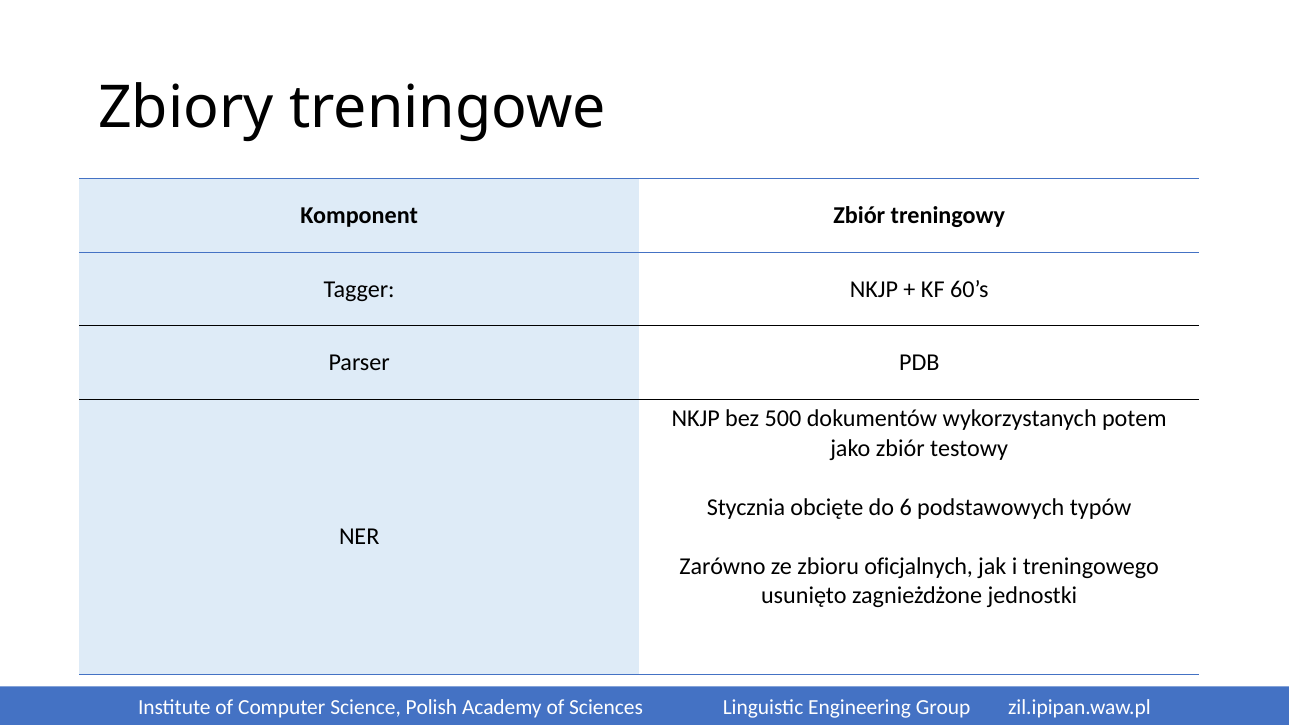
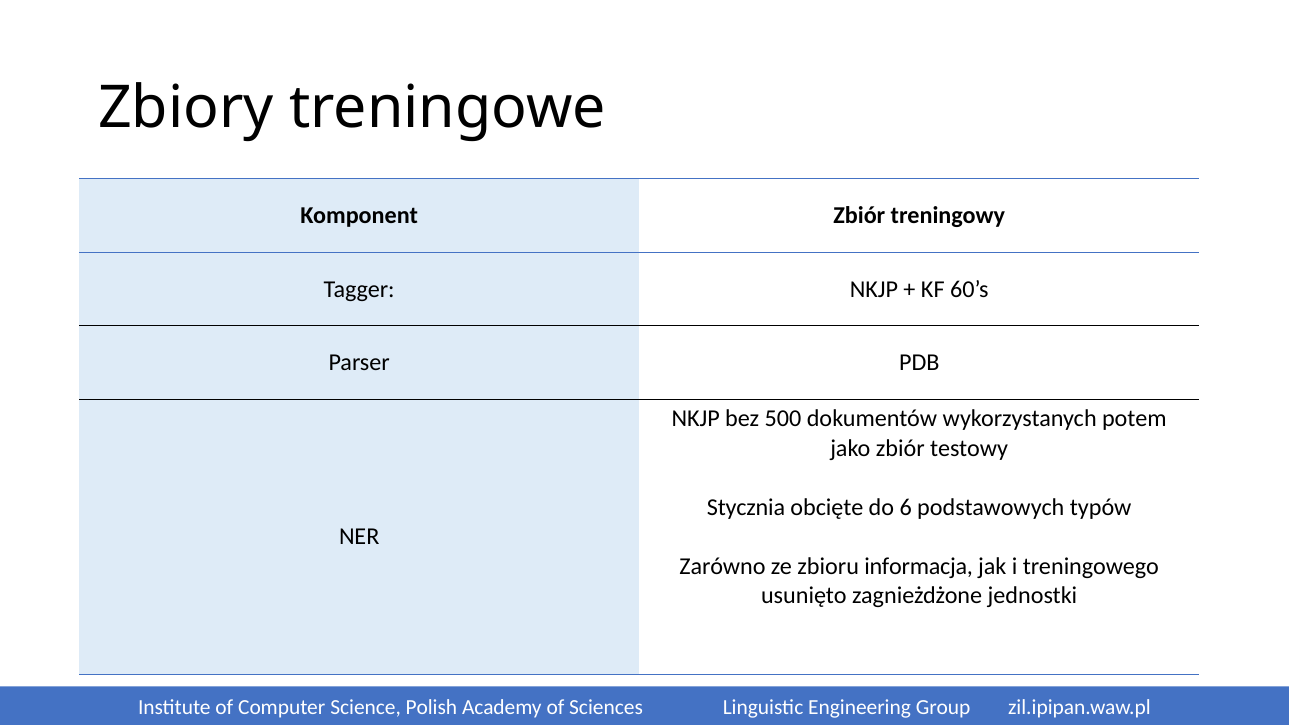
oficjalnych: oficjalnych -> informacja
